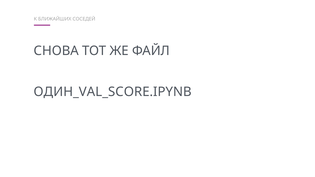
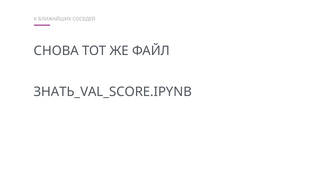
ОДИН_VAL_SCORE.IPYNB: ОДИН_VAL_SCORE.IPYNB -> ЗНАТЬ_VAL_SCORE.IPYNB
